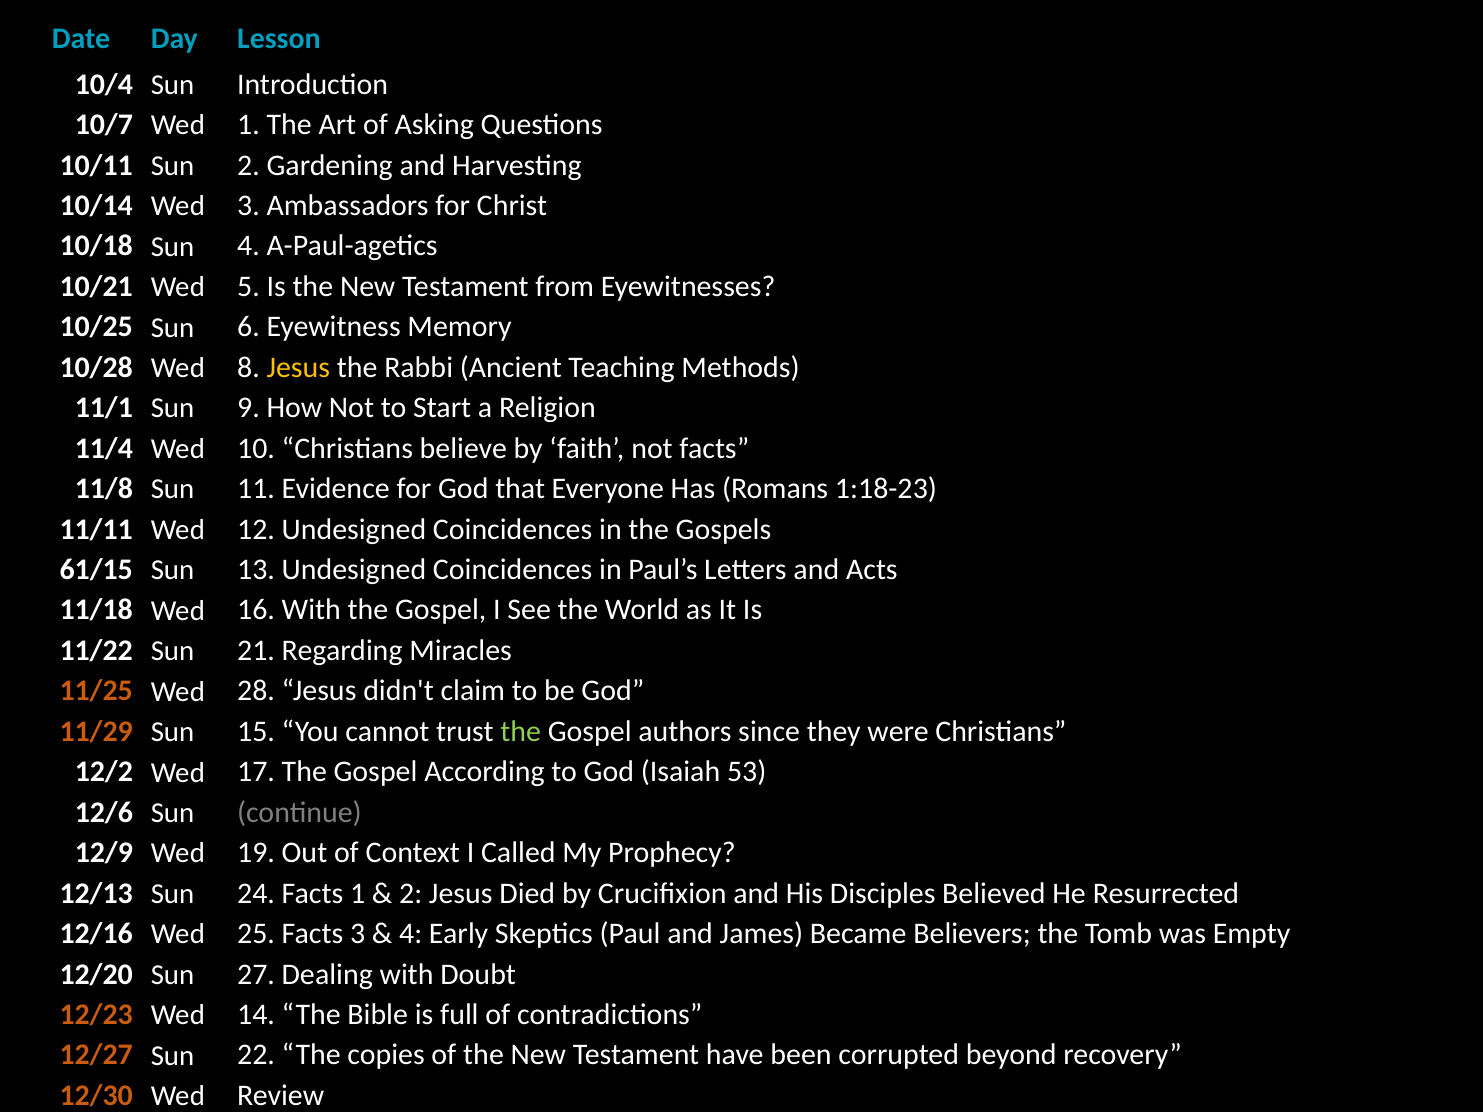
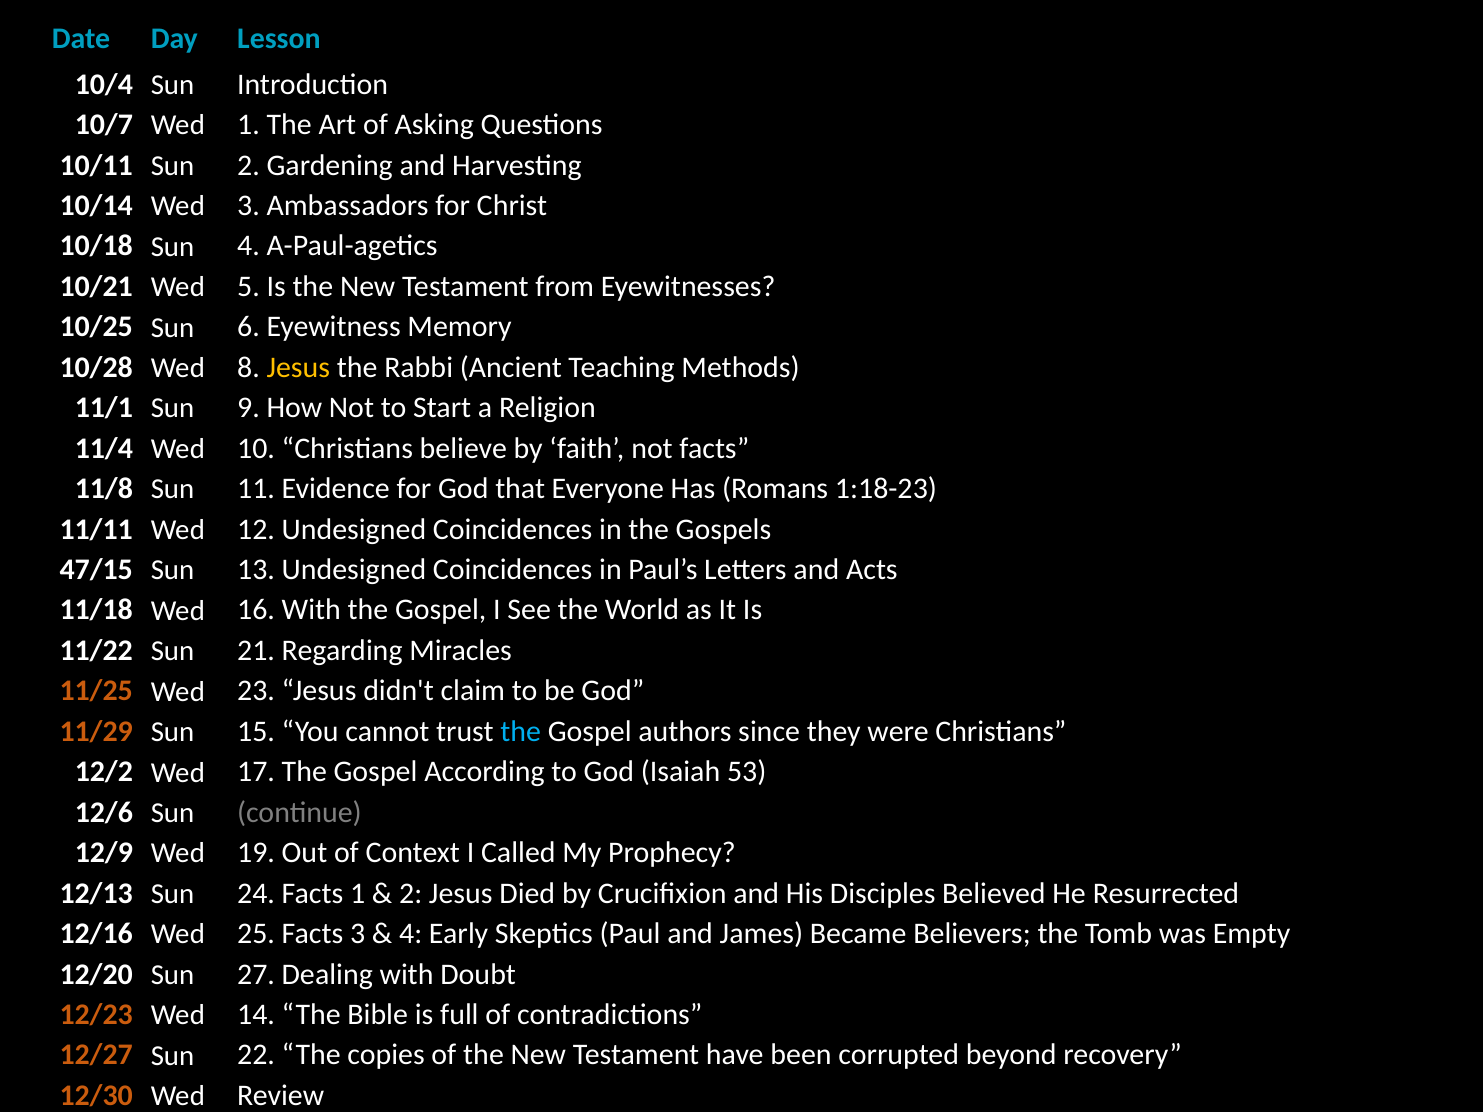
61/15: 61/15 -> 47/15
28: 28 -> 23
the at (521, 732) colour: light green -> light blue
